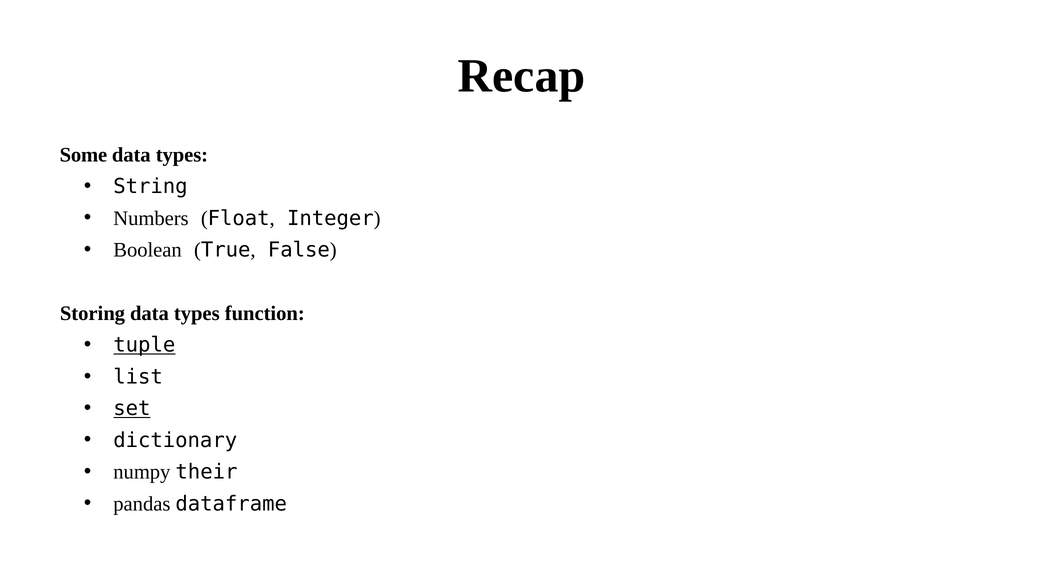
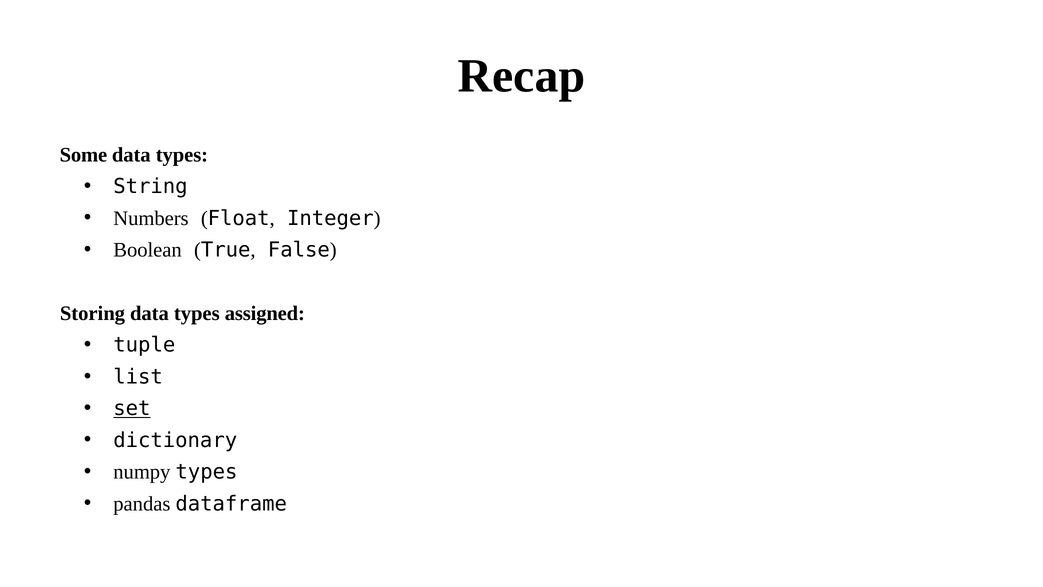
function: function -> assigned
tuple underline: present -> none
numpy their: their -> types
